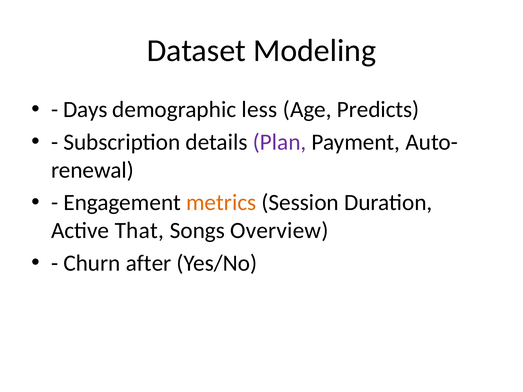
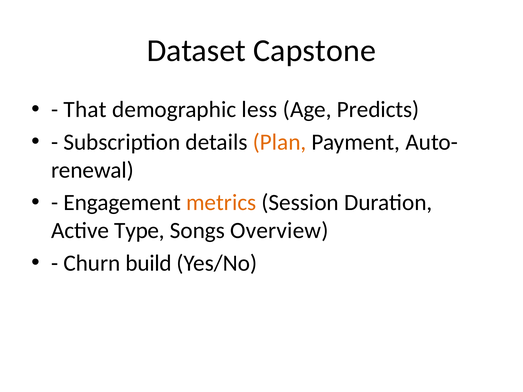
Modeling: Modeling -> Capstone
Days: Days -> That
Plan colour: purple -> orange
That: That -> Type
after: after -> build
